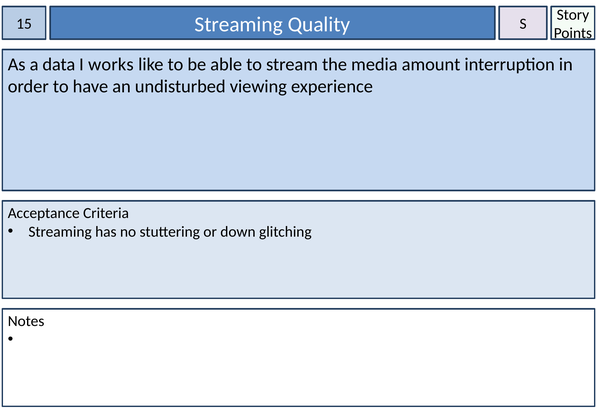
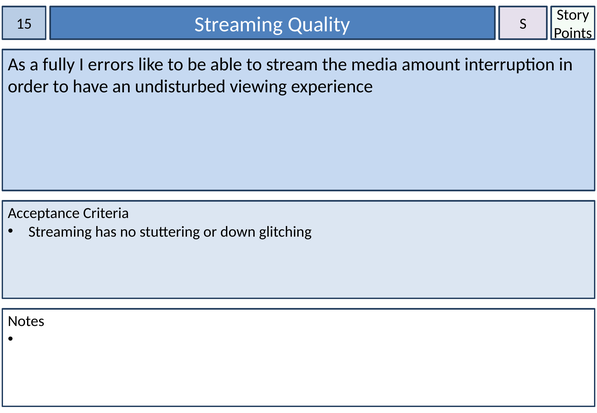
data: data -> fully
works: works -> errors
